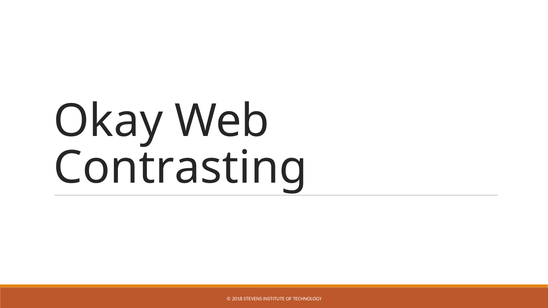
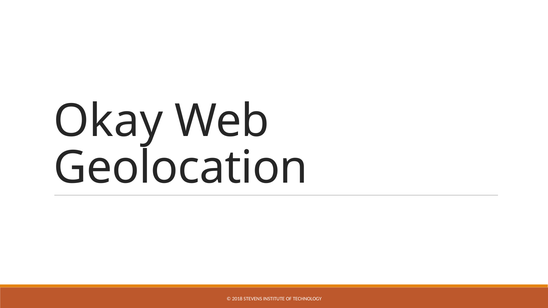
Contrasting: Contrasting -> Geolocation
